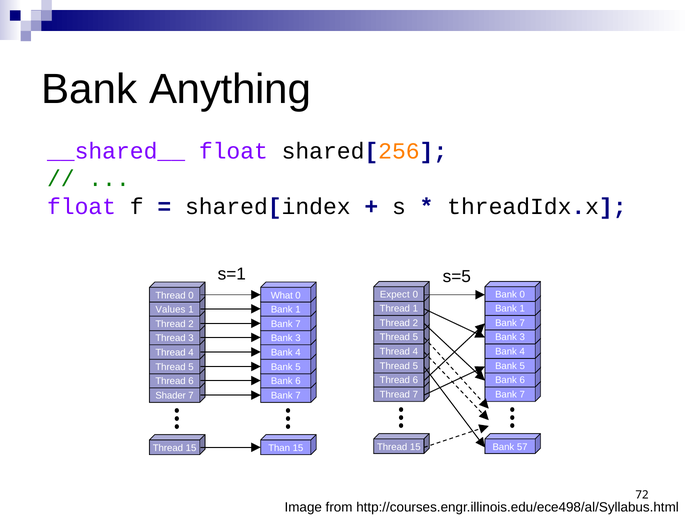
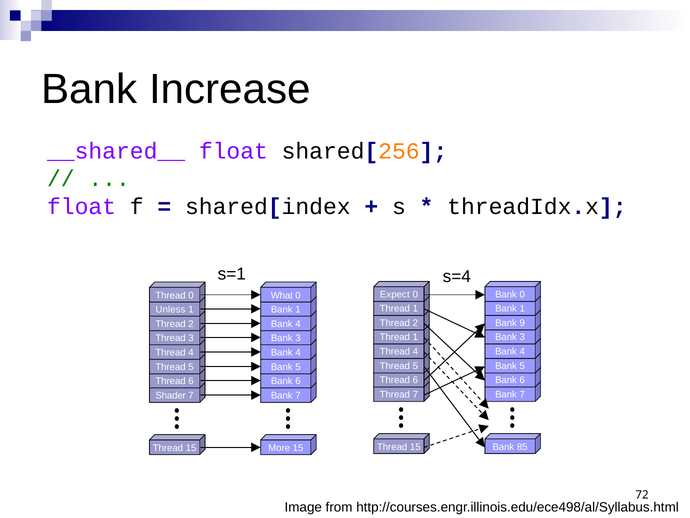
Anything: Anything -> Increase
s=5: s=5 -> s=4
Values: Values -> Unless
7 at (522, 323): 7 -> 9
7 at (298, 324): 7 -> 4
5 at (415, 337): 5 -> 1
57: 57 -> 85
Than: Than -> More
